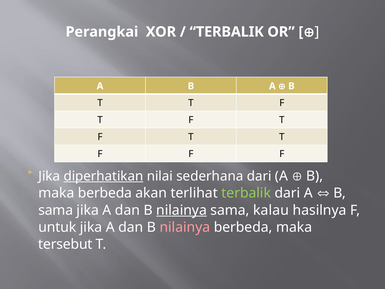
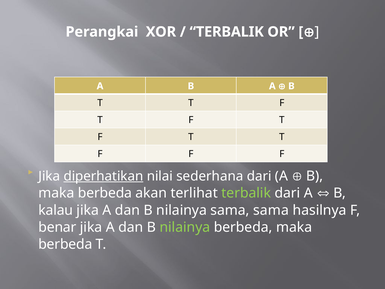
sama at (56, 210): sama -> kalau
nilainya at (182, 210) underline: present -> none
sama kalau: kalau -> sama
untuk: untuk -> benar
nilainya at (185, 227) colour: pink -> light green
tersebut at (65, 244): tersebut -> berbeda
